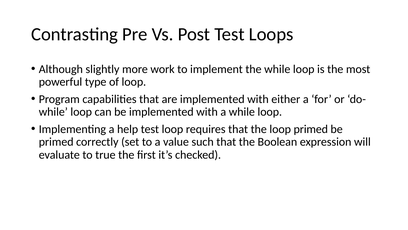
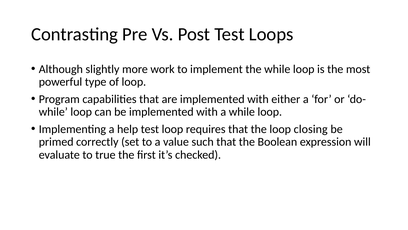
loop primed: primed -> closing
